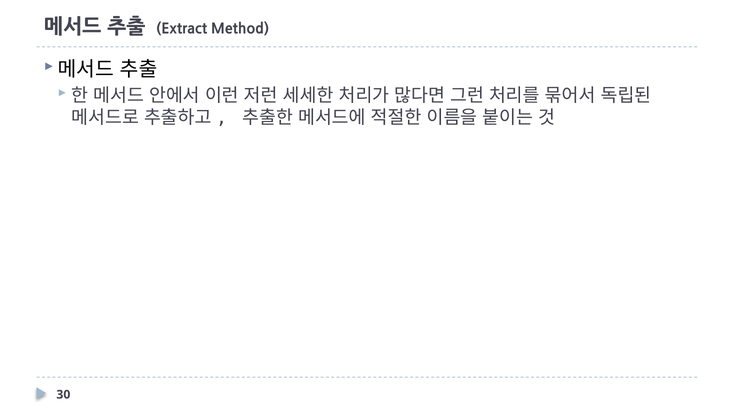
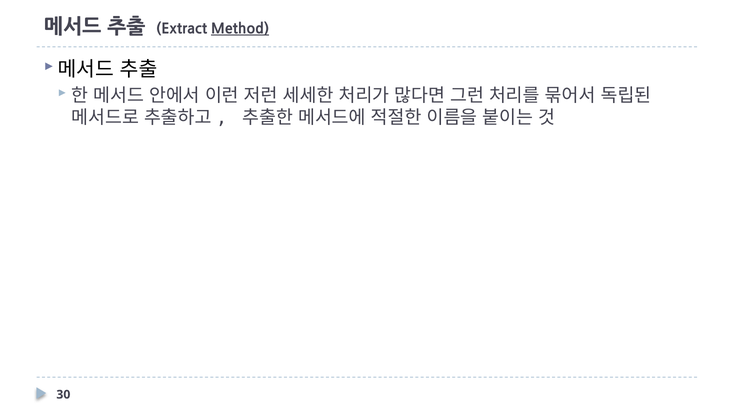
Method underline: none -> present
